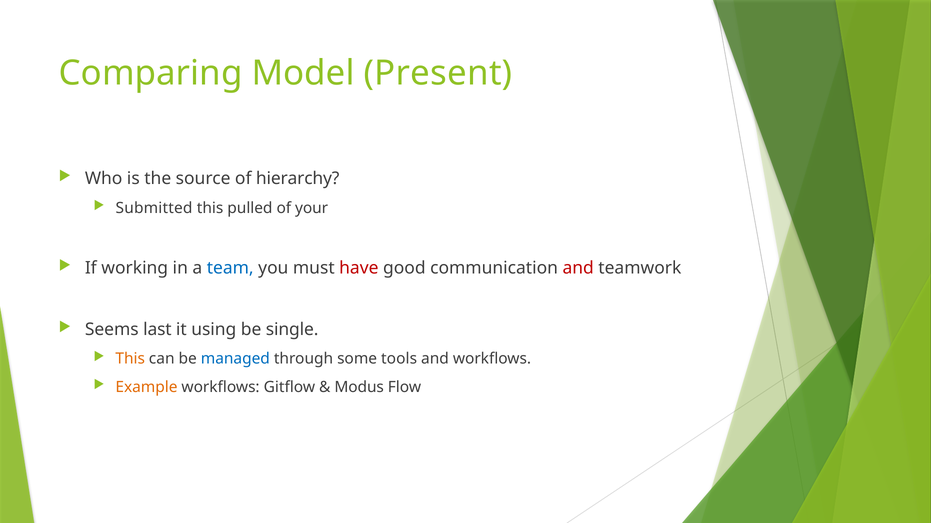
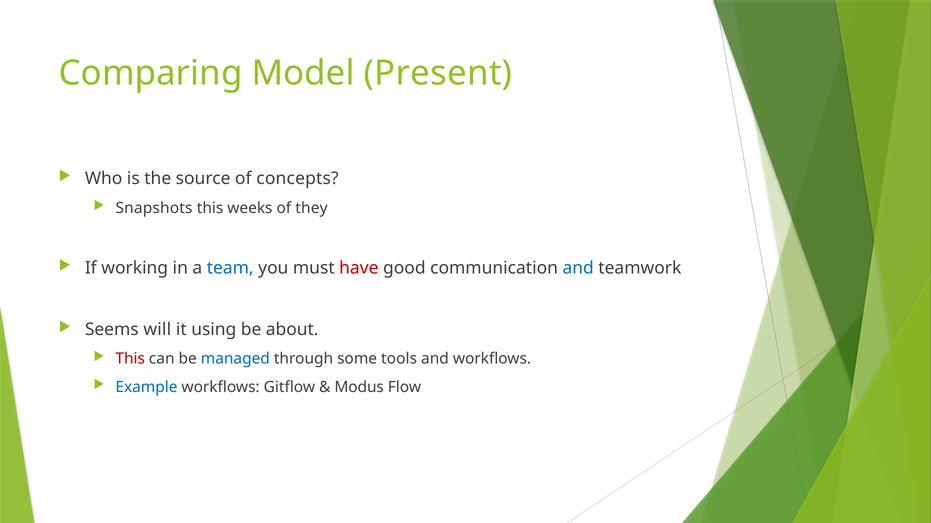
hierarchy: hierarchy -> concepts
Submitted: Submitted -> Snapshots
pulled: pulled -> weeks
your: your -> they
and at (578, 269) colour: red -> blue
last: last -> will
single: single -> about
This at (130, 359) colour: orange -> red
Example colour: orange -> blue
